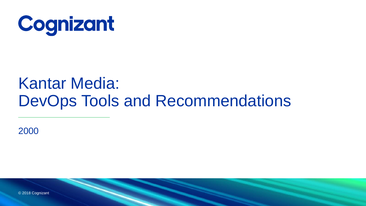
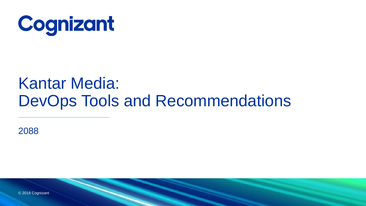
2000: 2000 -> 2088
